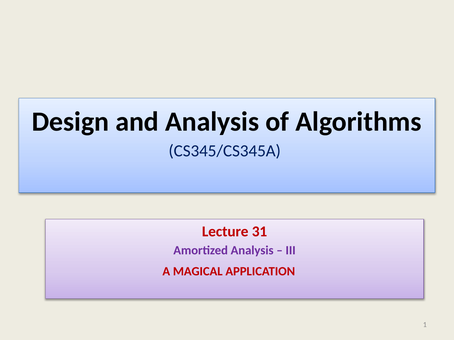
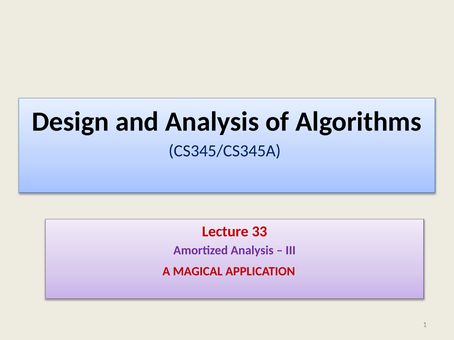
31: 31 -> 33
